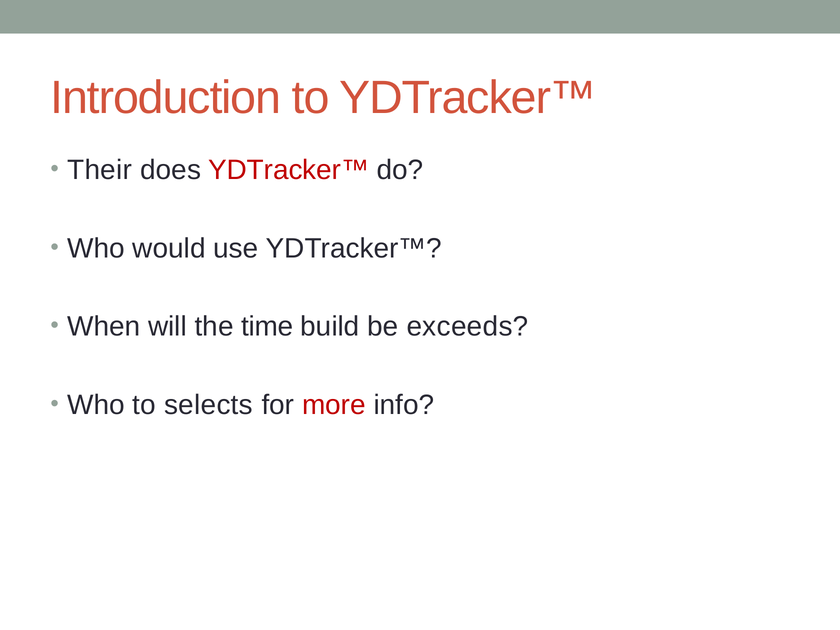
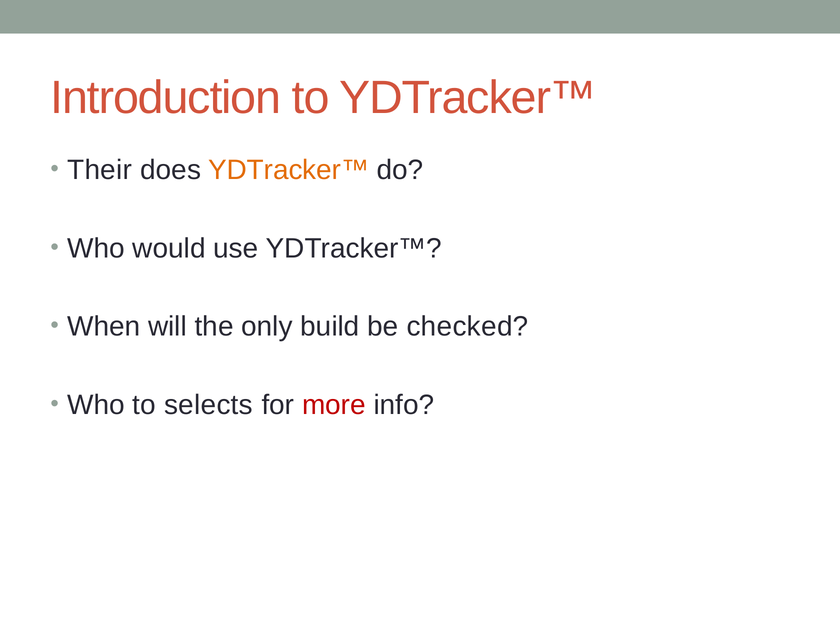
YDTracker™ at (289, 170) colour: red -> orange
time: time -> only
exceeds: exceeds -> checked
